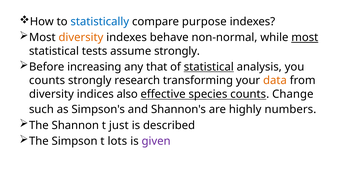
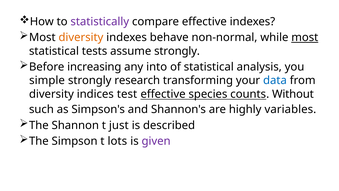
statistically colour: blue -> purple
compare purpose: purpose -> effective
that: that -> into
statistical at (209, 67) underline: present -> none
counts at (47, 80): counts -> simple
data colour: orange -> blue
also: also -> test
Change: Change -> Without
numbers: numbers -> variables
